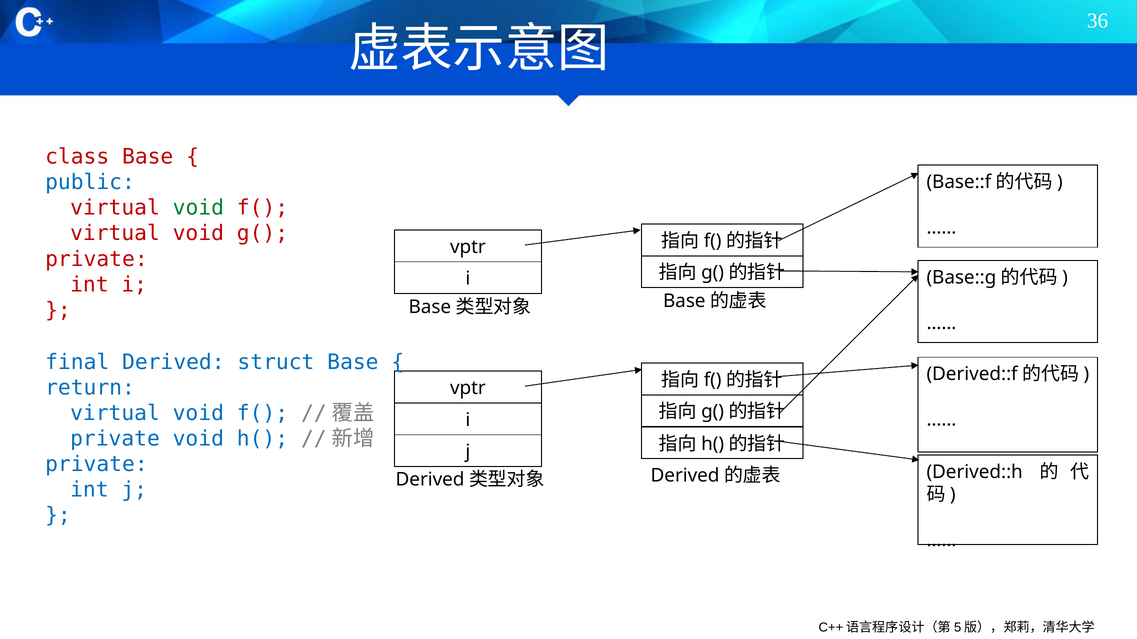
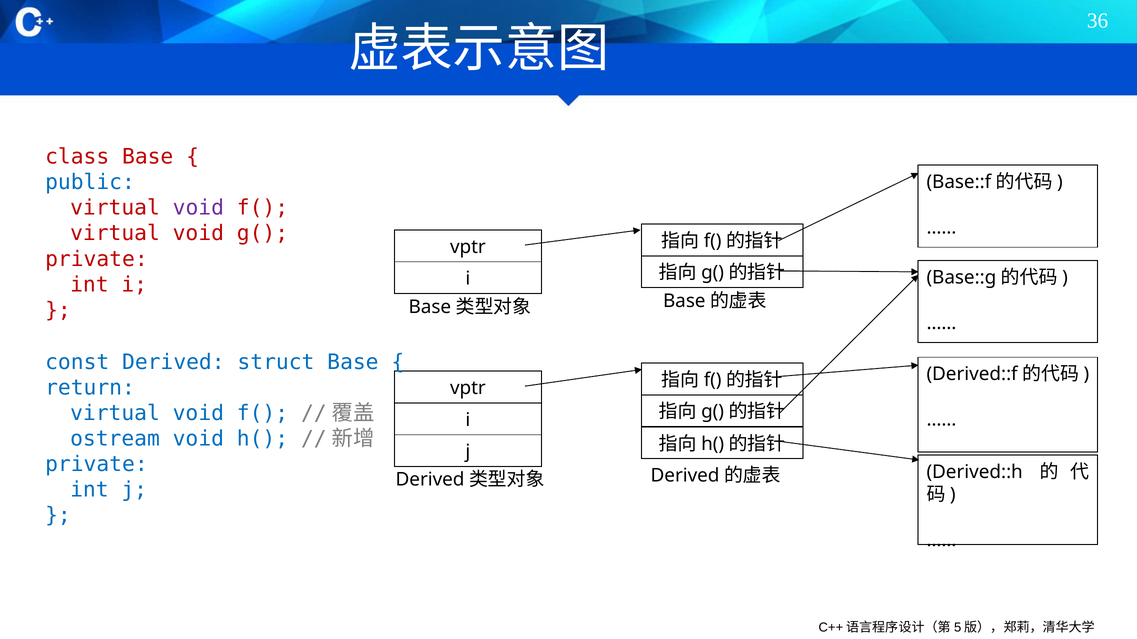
void at (198, 208) colour: green -> purple
final: final -> const
private at (115, 439): private -> ostream
